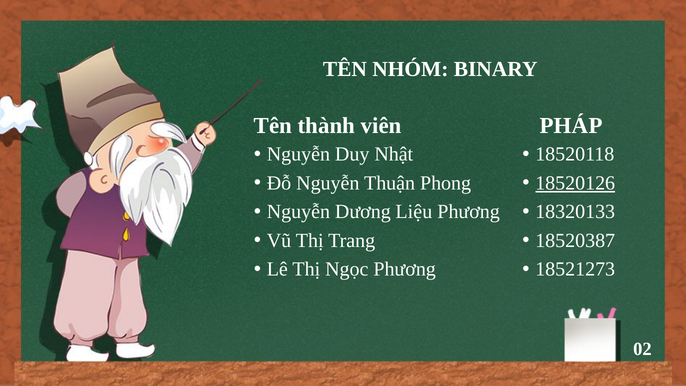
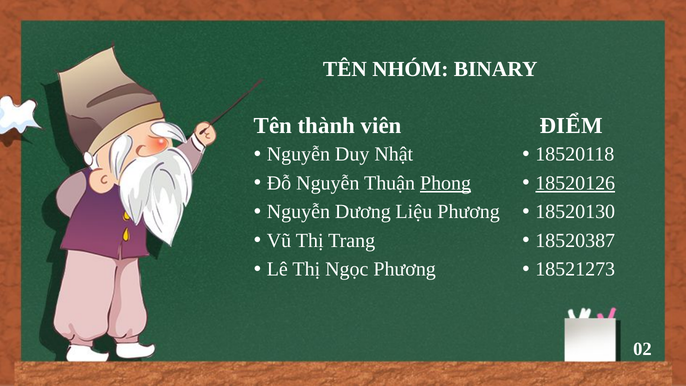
PHÁP: PHÁP -> ĐIỂM
Phong underline: none -> present
18320133: 18320133 -> 18520130
